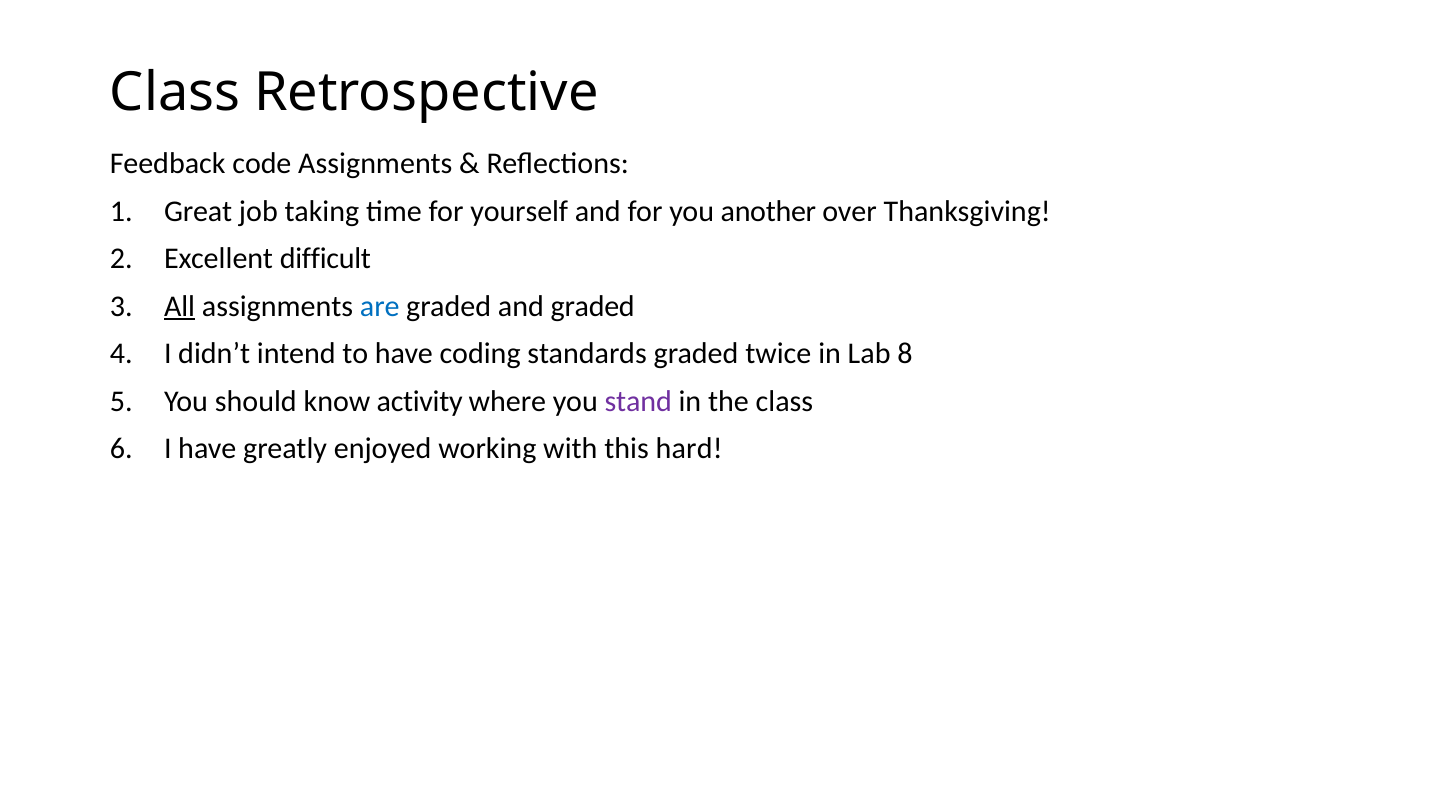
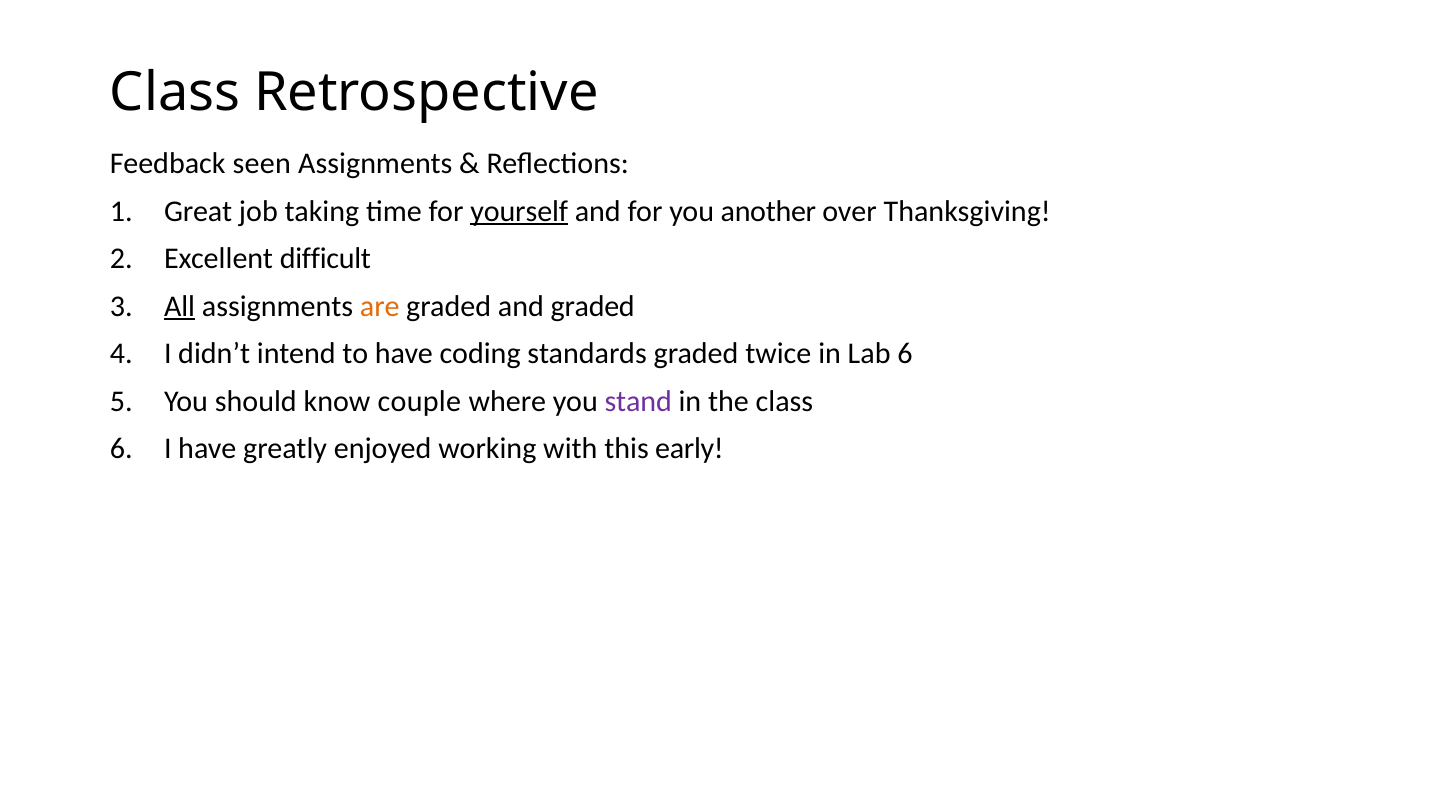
code: code -> seen
yourself underline: none -> present
are colour: blue -> orange
Lab 8: 8 -> 6
activity: activity -> couple
hard: hard -> early
